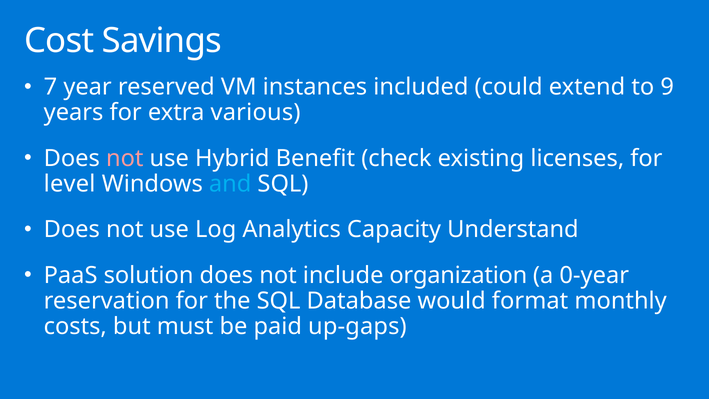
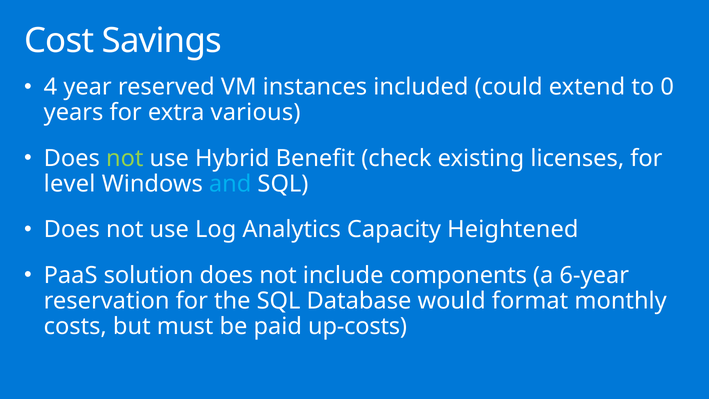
7: 7 -> 4
9: 9 -> 0
not at (125, 158) colour: pink -> light green
Understand: Understand -> Heightened
organization: organization -> components
0-year: 0-year -> 6-year
up-gaps: up-gaps -> up-costs
